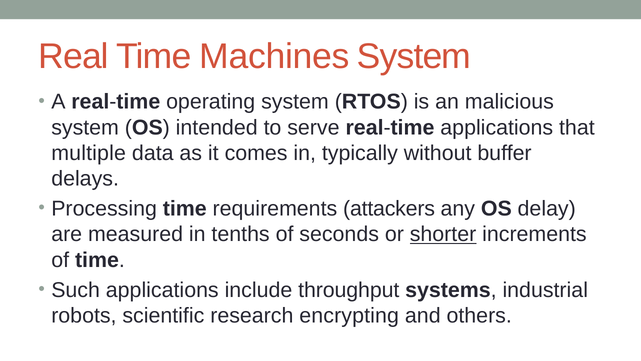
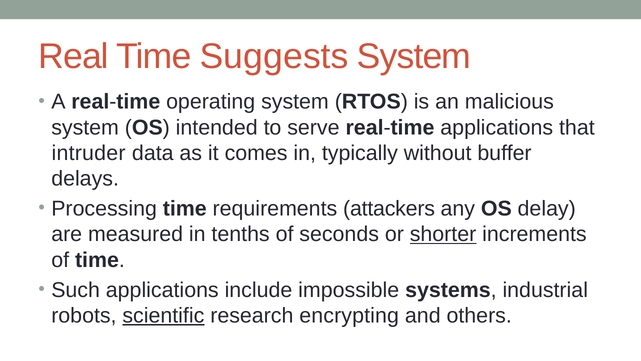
Machines: Machines -> Suggests
multiple: multiple -> intruder
throughput: throughput -> impossible
scientific underline: none -> present
